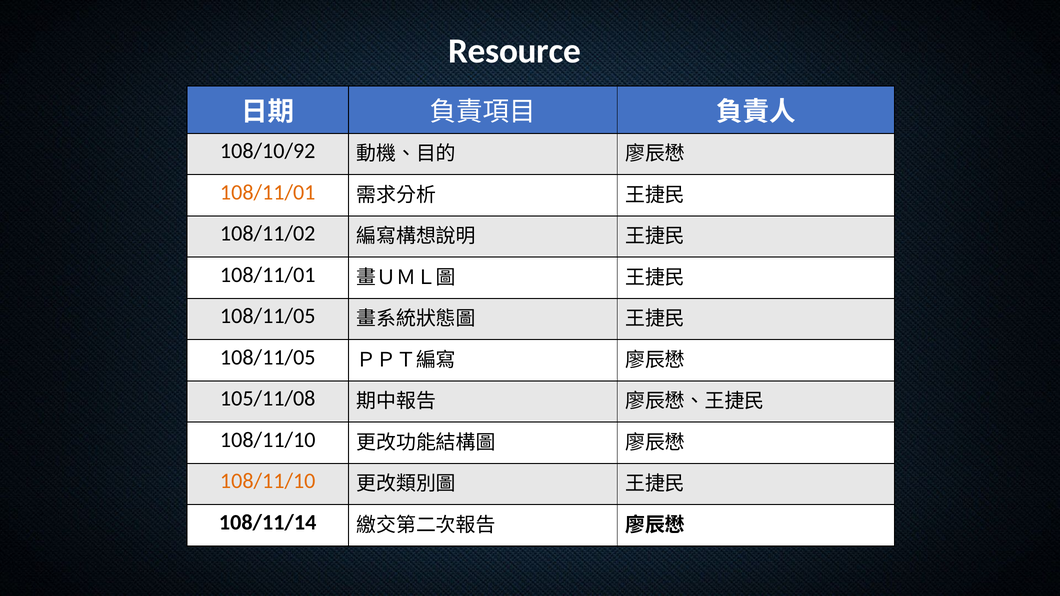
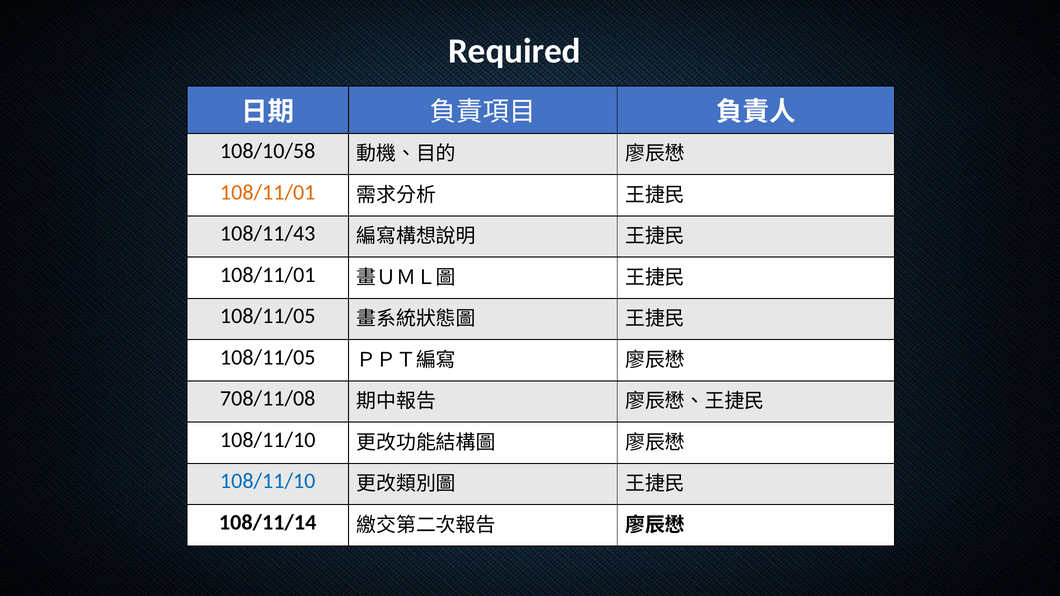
Resource: Resource -> Required
108/10/92: 108/10/92 -> 108/10/58
108/11/02: 108/11/02 -> 108/11/43
105/11/08: 105/11/08 -> 708/11/08
108/11/10 at (268, 481) colour: orange -> blue
